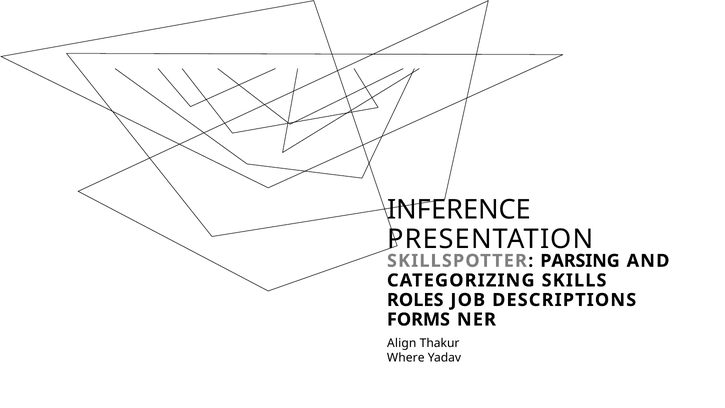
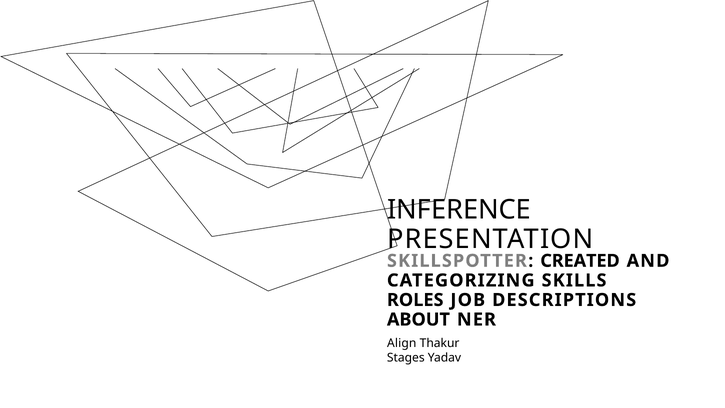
PARSING: PARSING -> CREATED
FORMS: FORMS -> ABOUT
Where: Where -> Stages
